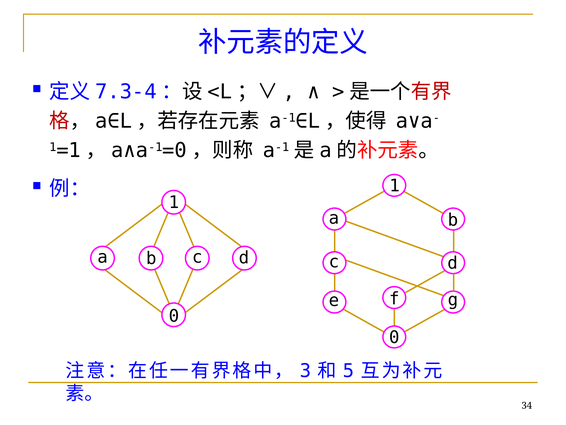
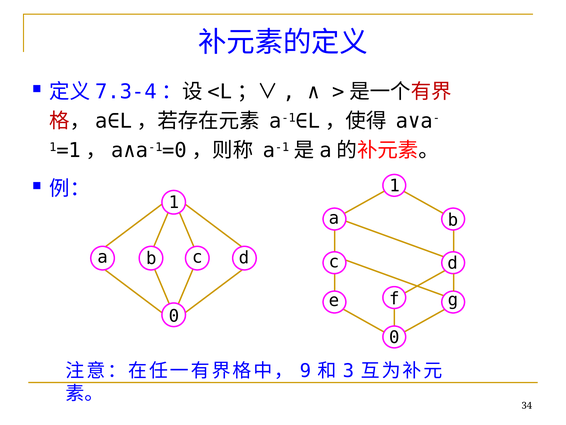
3: 3 -> 9
5: 5 -> 3
